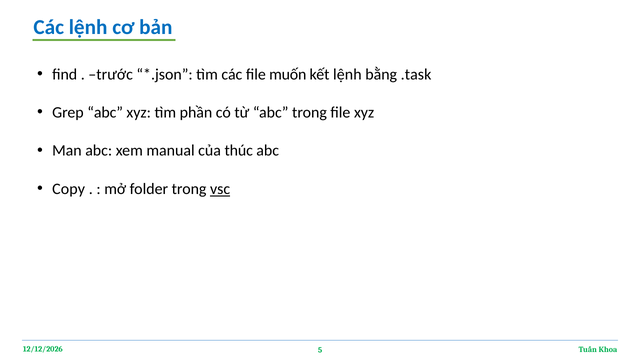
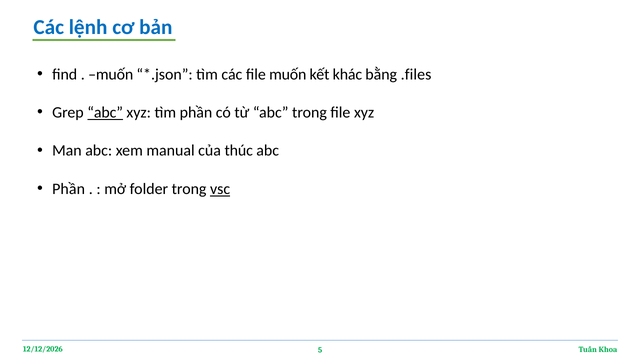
trước at (111, 74): trước -> muốn
kết lệnh: lệnh -> khác
.task: .task -> .files
abc at (105, 112) underline: none -> present
Copy at (69, 189): Copy -> Phần
